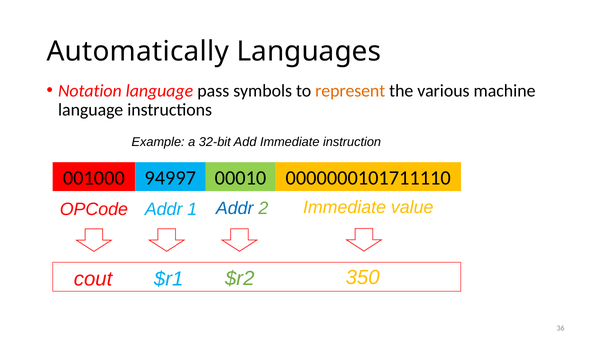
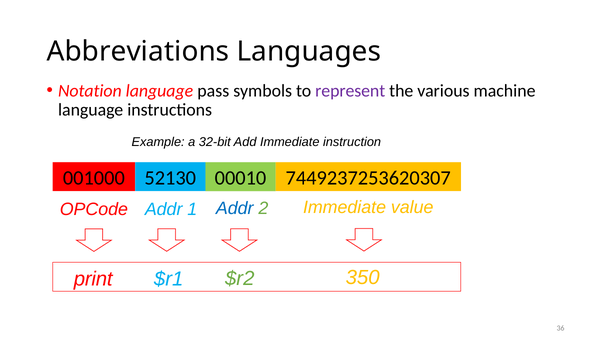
Automatically: Automatically -> Abbreviations
represent colour: orange -> purple
94997: 94997 -> 52130
0000000101711110: 0000000101711110 -> 7449237253620307
cout: cout -> print
